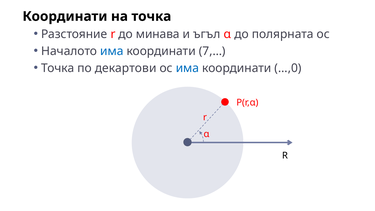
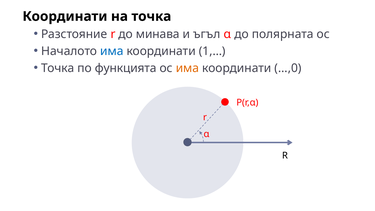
7,…: 7,… -> 1,…
декартови: декартови -> функцията
има at (187, 68) colour: blue -> orange
